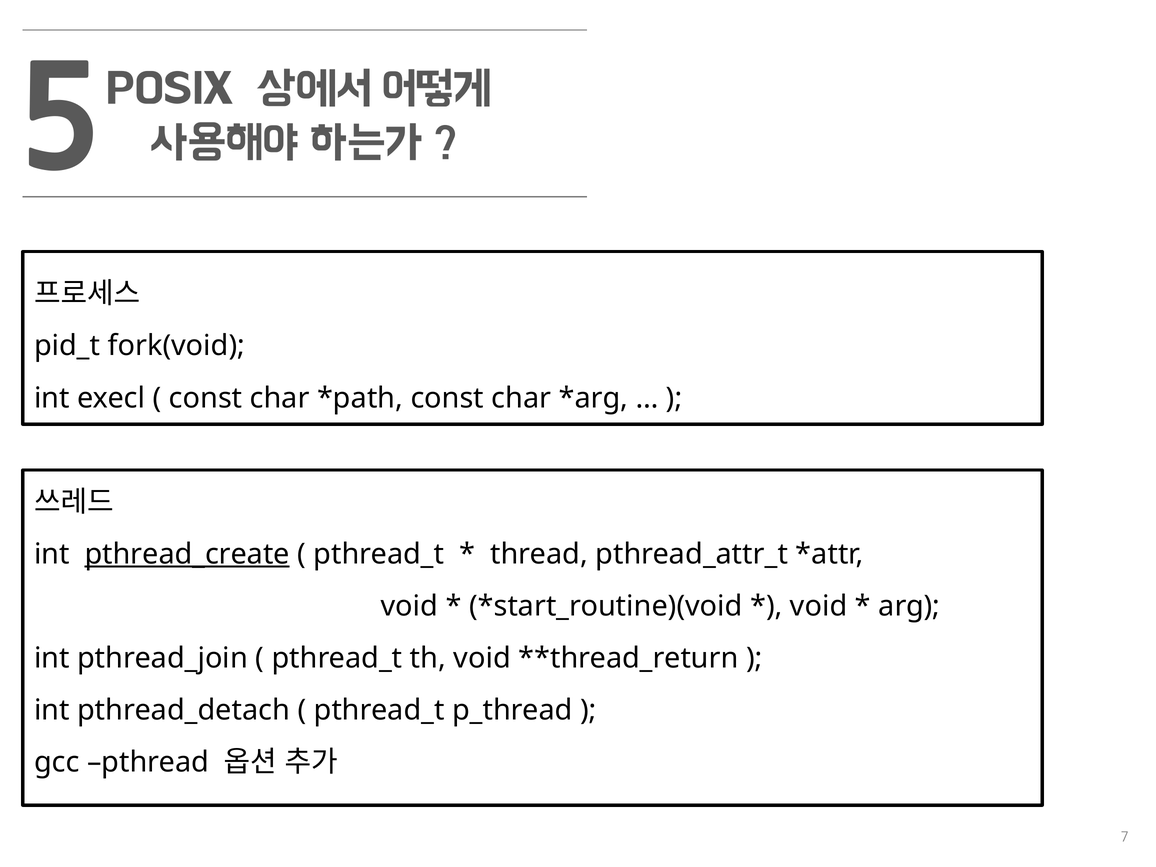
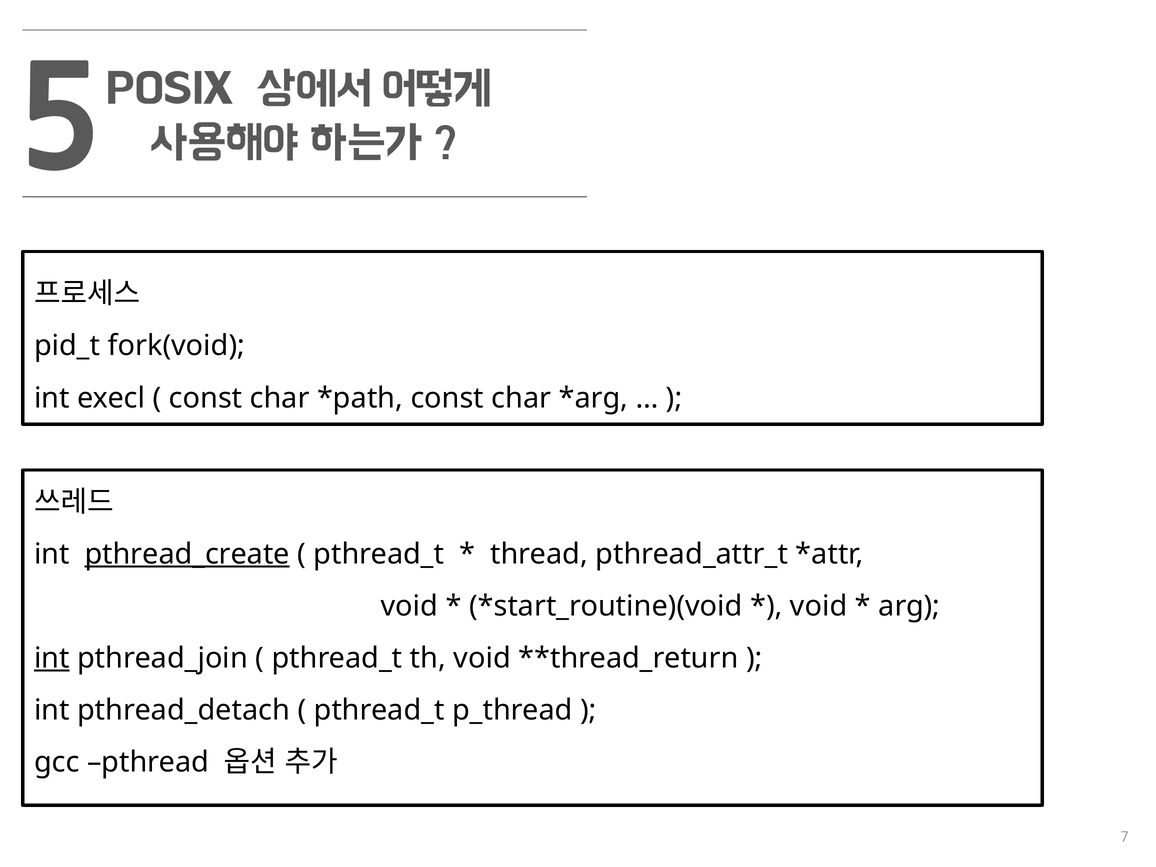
int at (52, 658) underline: none -> present
